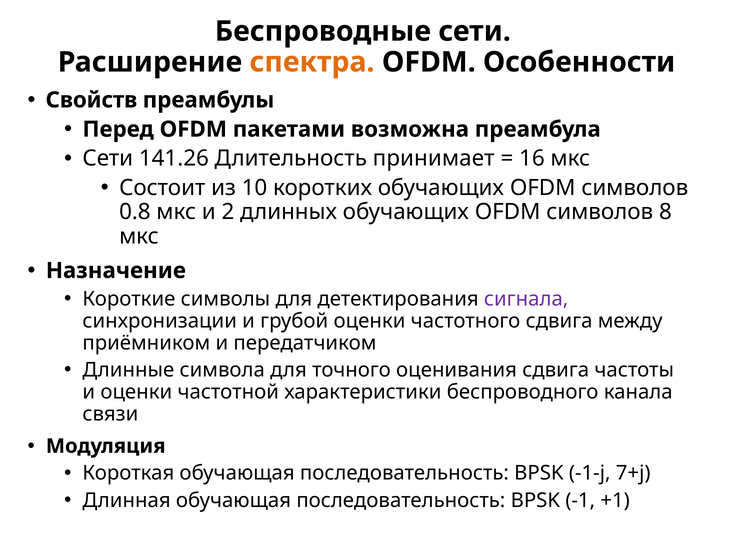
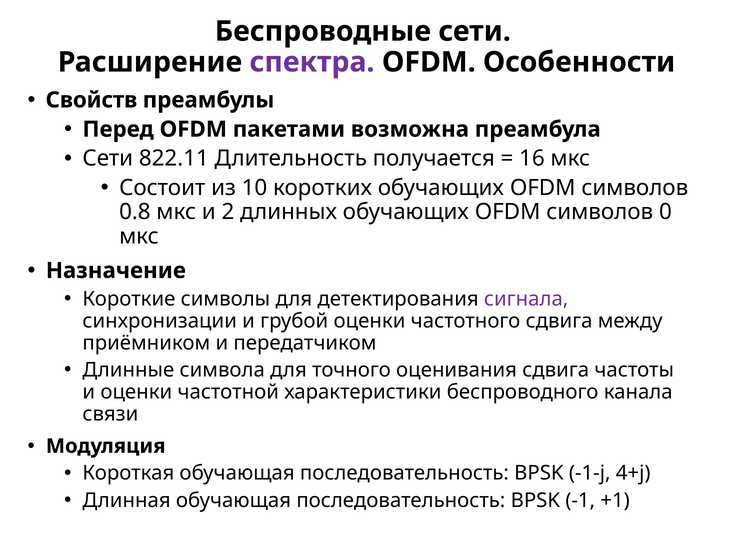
спектра colour: orange -> purple
141.26: 141.26 -> 822.11
принимает: принимает -> получается
8: 8 -> 0
7+j: 7+j -> 4+j
